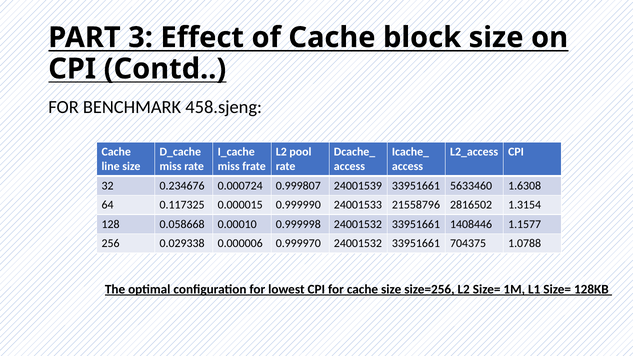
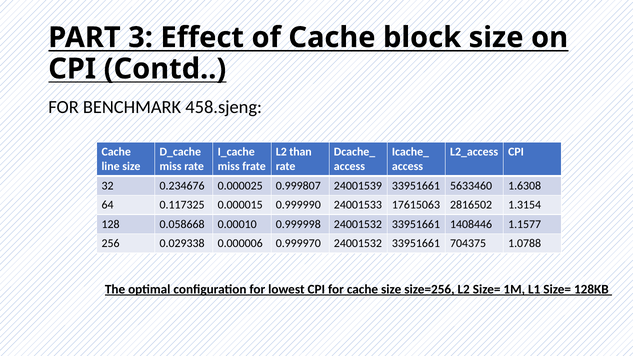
pool: pool -> than
0.000724: 0.000724 -> 0.000025
21558796: 21558796 -> 17615063
